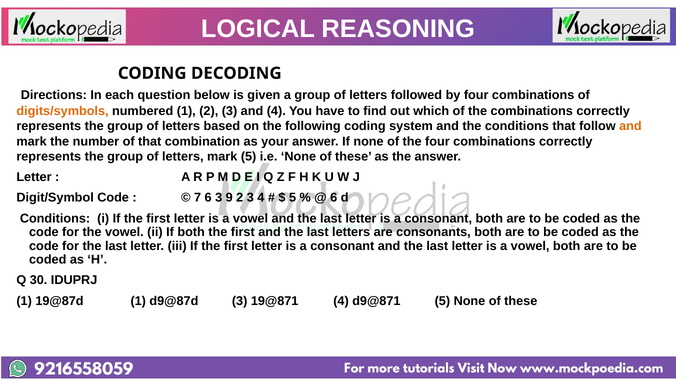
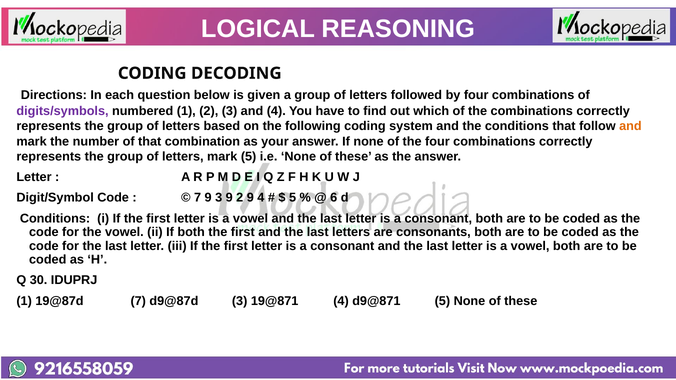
digits/symbols colour: orange -> purple
7 6: 6 -> 9
9 2 3: 3 -> 9
19@87d 1: 1 -> 7
